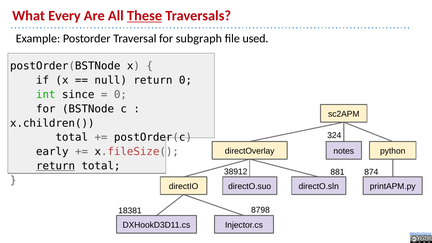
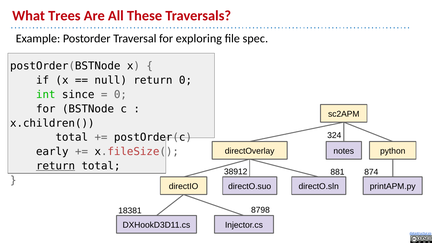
Every: Every -> Trees
These underline: present -> none
subgraph: subgraph -> exploring
used: used -> spec
